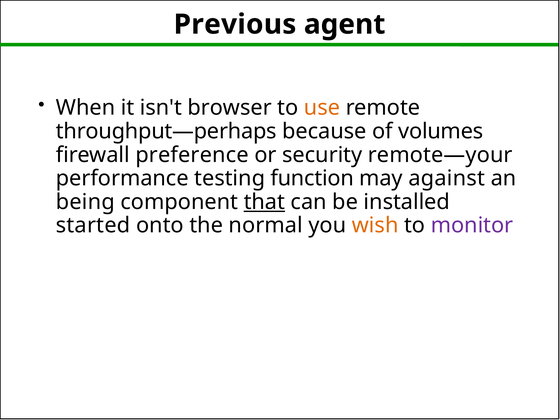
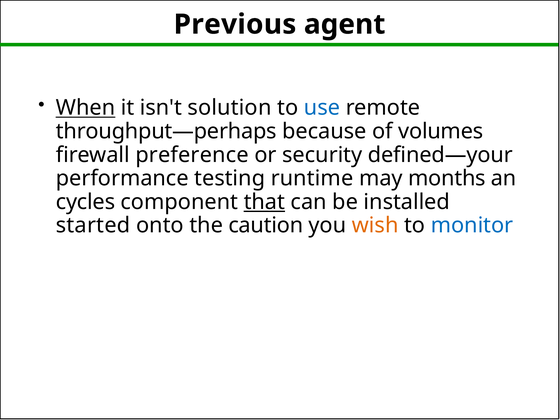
When underline: none -> present
browser: browser -> solution
use colour: orange -> blue
remote—your: remote—your -> defined—your
function: function -> runtime
against: against -> months
being: being -> cycles
normal: normal -> caution
monitor colour: purple -> blue
